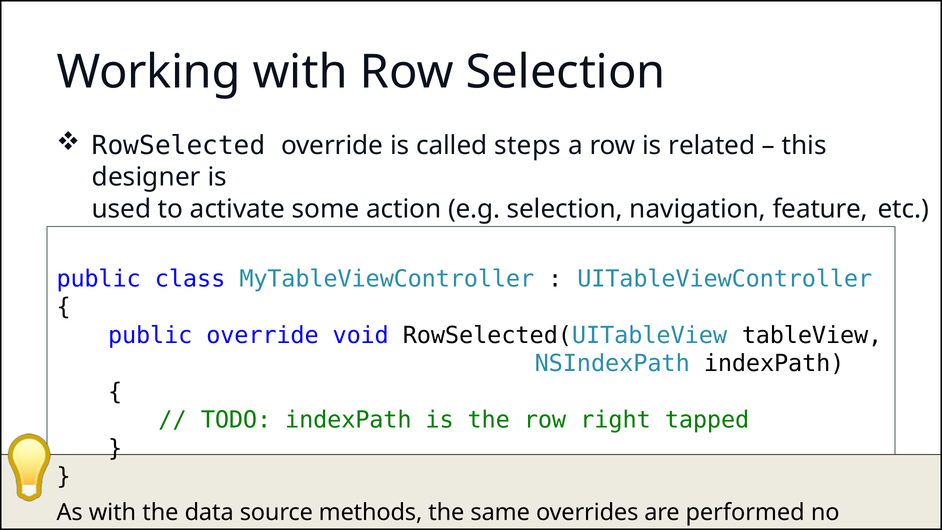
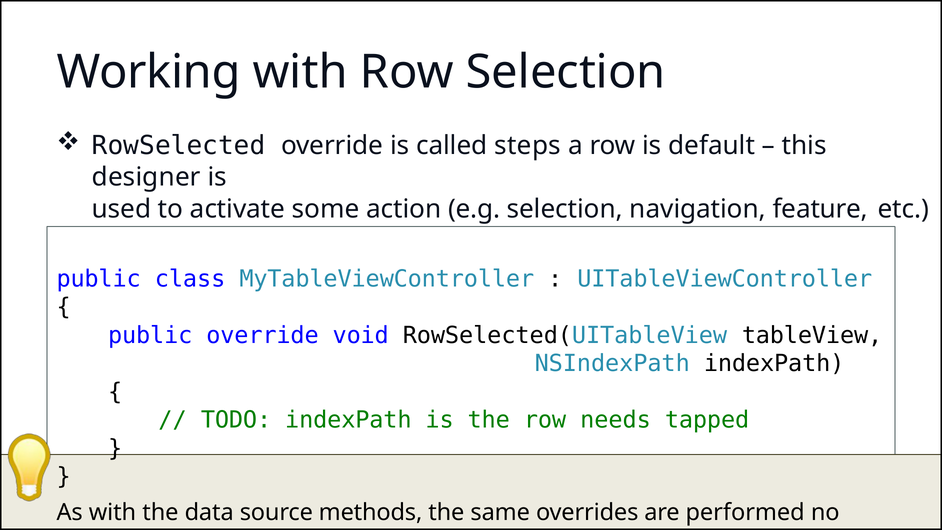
related: related -> default
right: right -> needs
